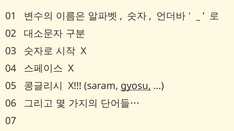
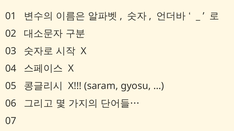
gyosu underline: present -> none
